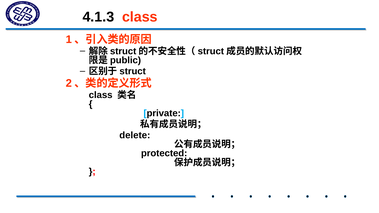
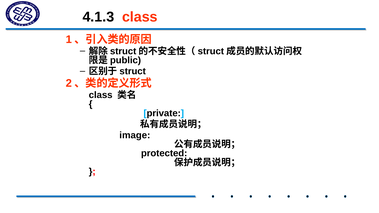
delete: delete -> image
